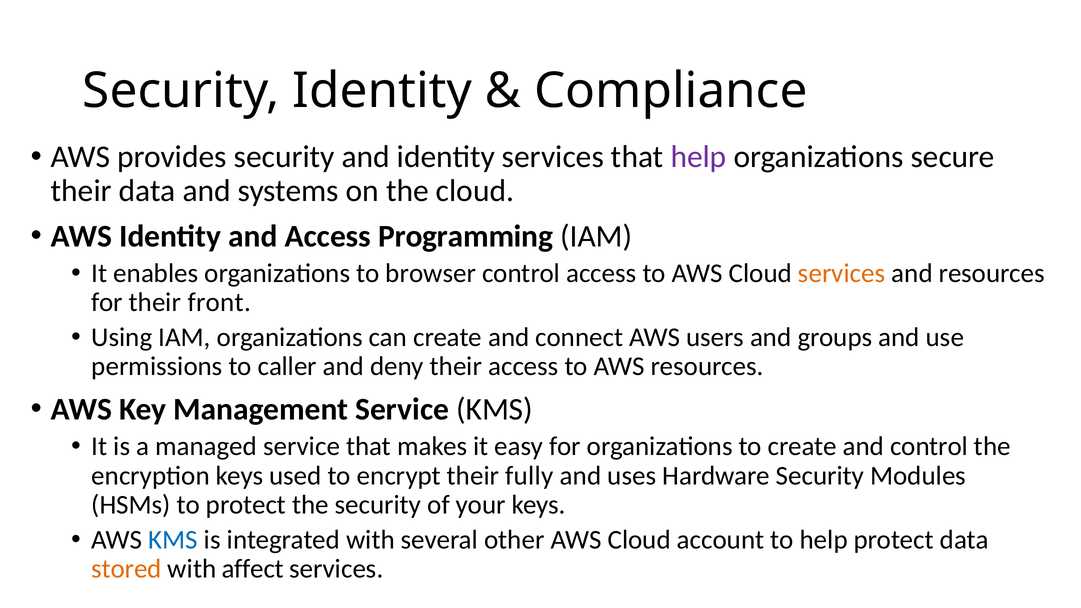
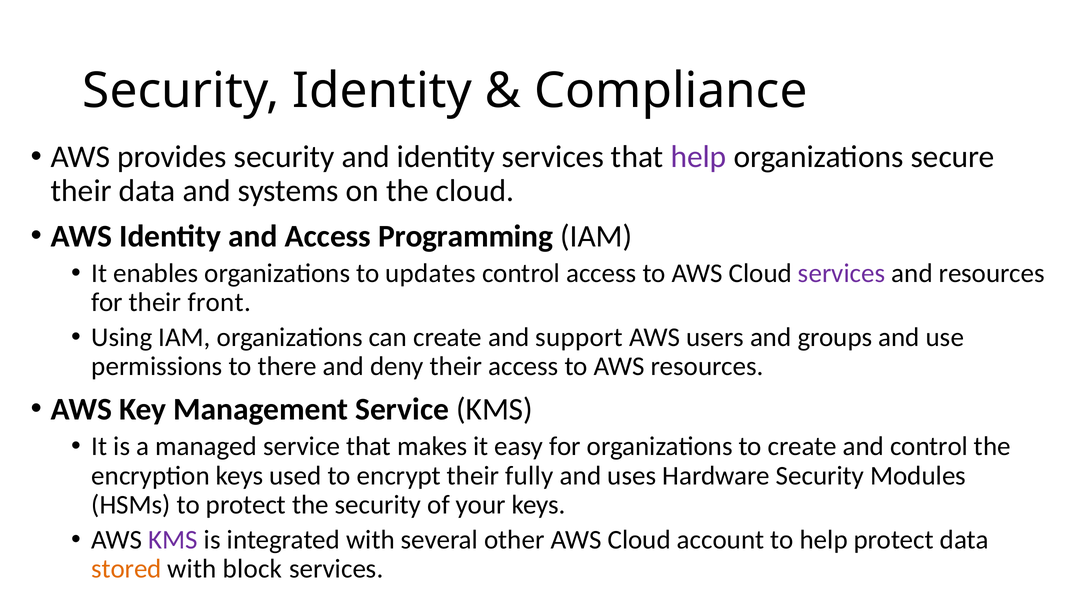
browser: browser -> updates
services at (842, 273) colour: orange -> purple
connect: connect -> support
caller: caller -> there
KMS at (173, 540) colour: blue -> purple
affect: affect -> block
